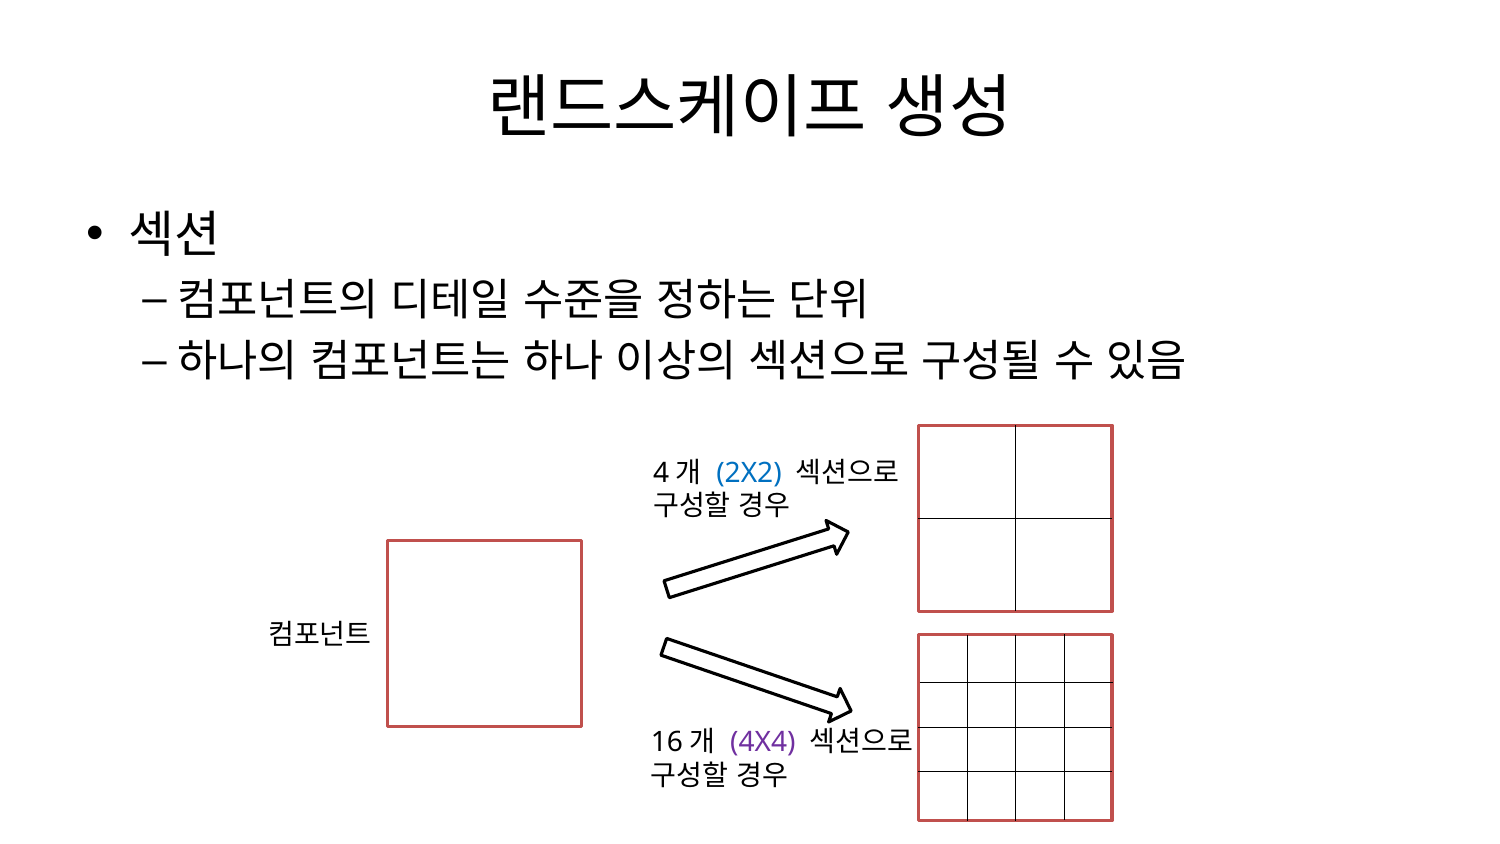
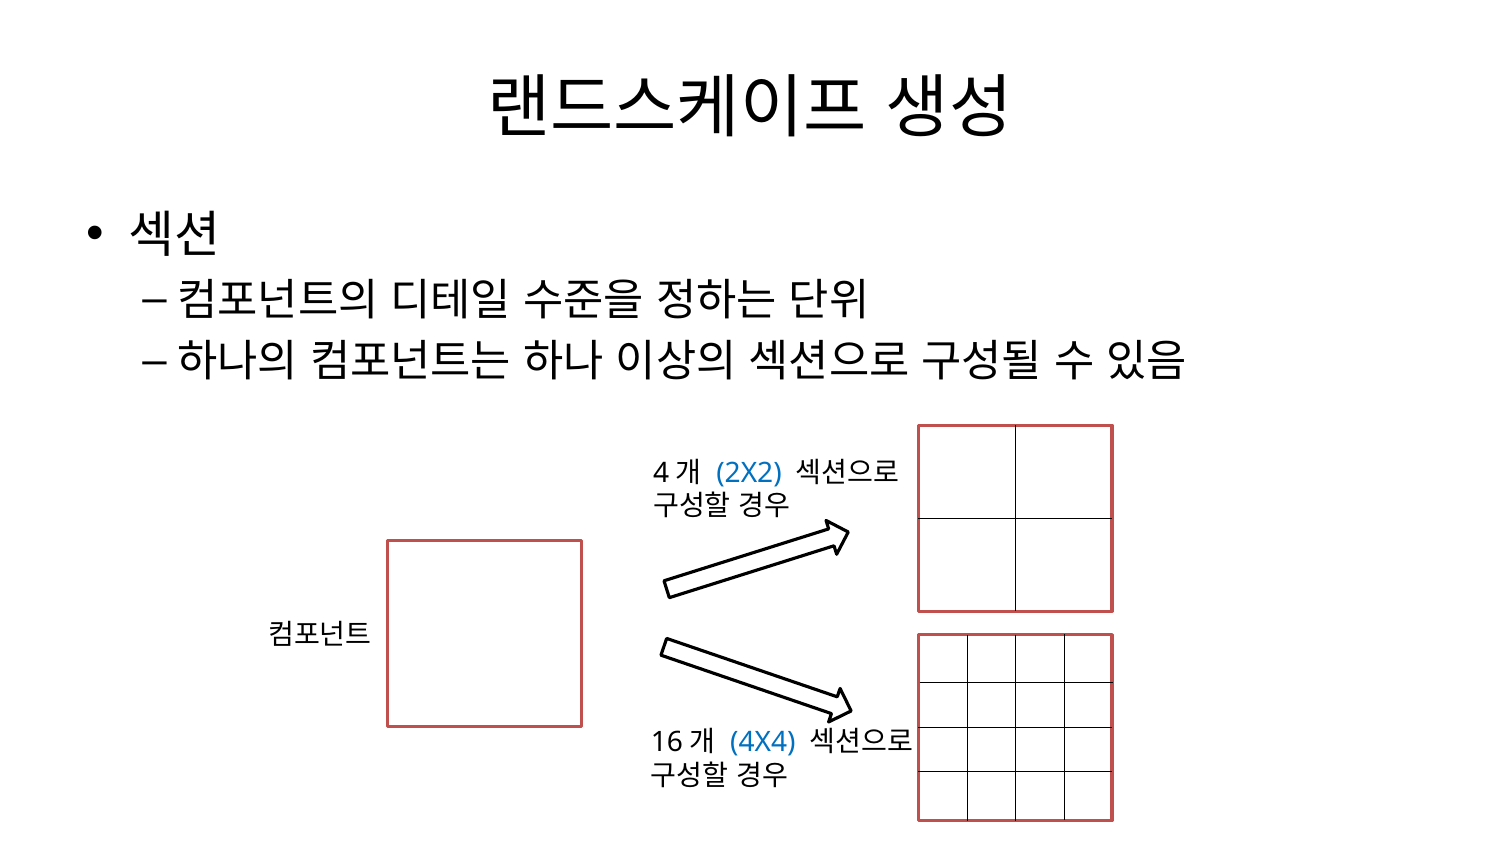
4X4 colour: purple -> blue
